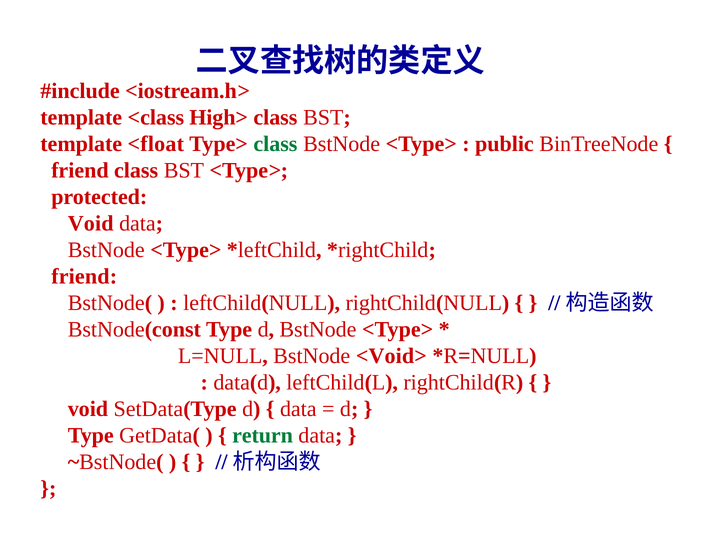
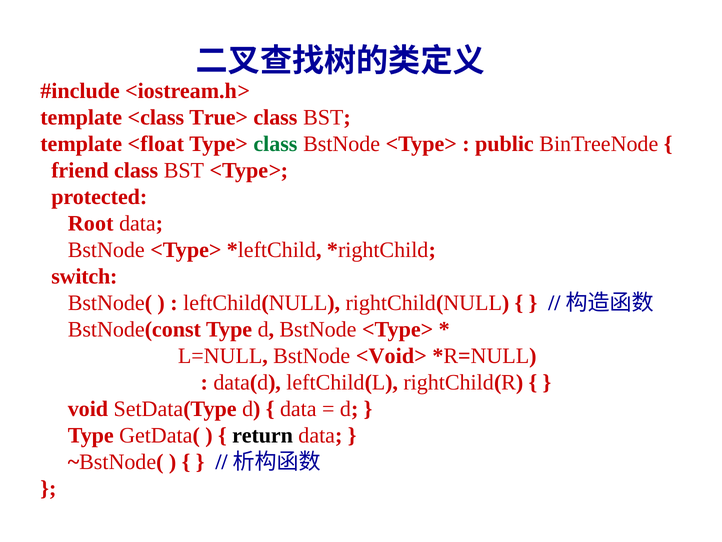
High>: High> -> True>
Void at (91, 223): Void -> Root
friend at (84, 276): friend -> switch
return colour: green -> black
